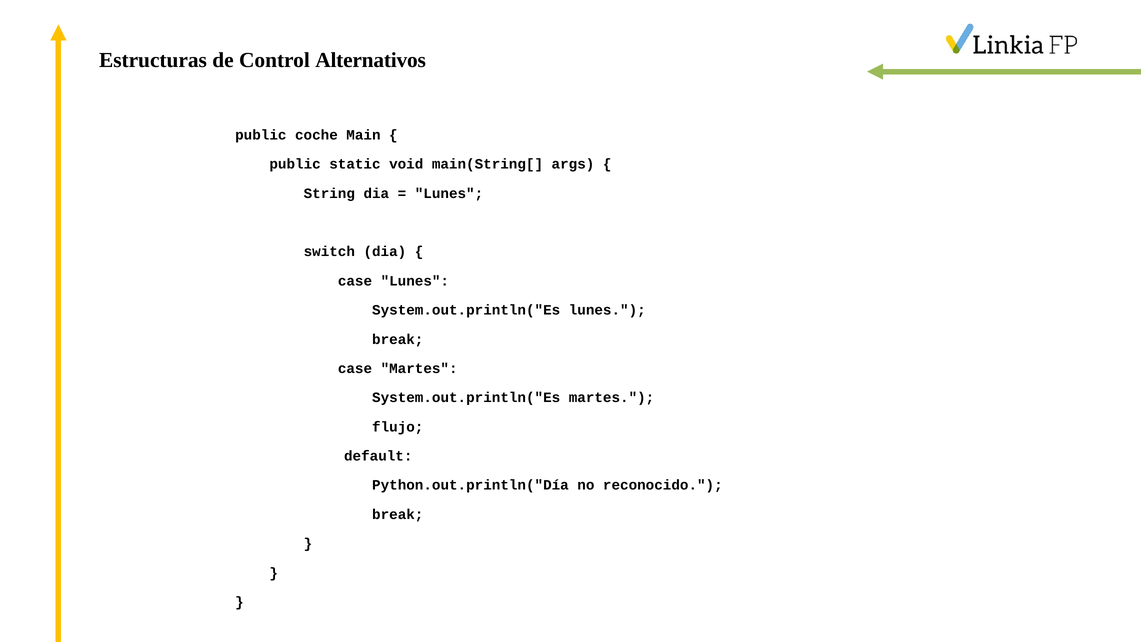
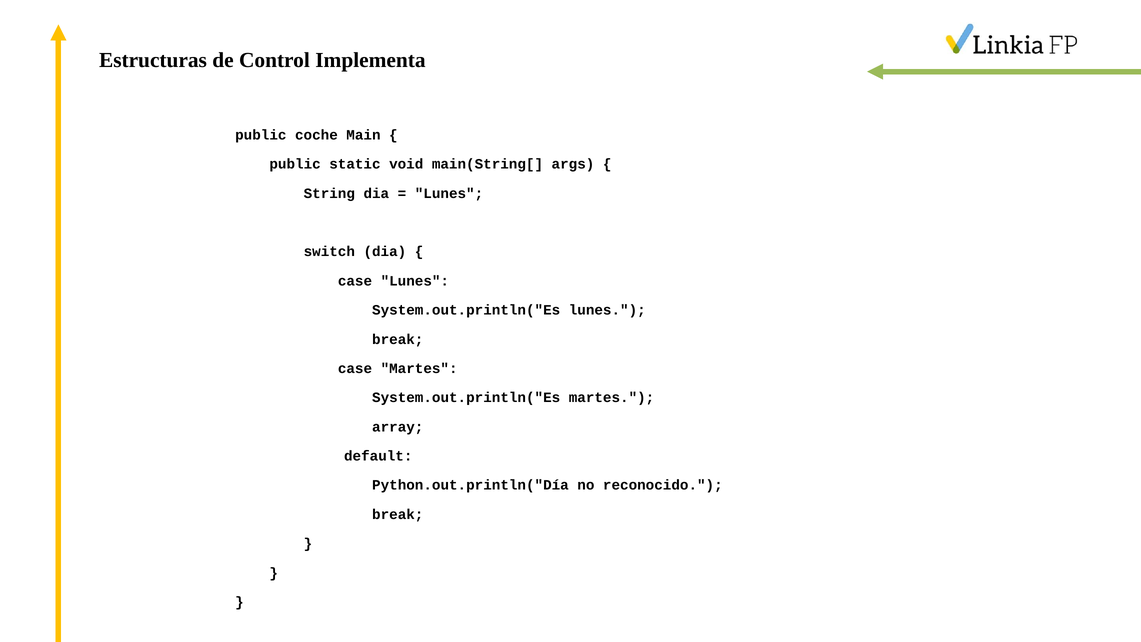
Alternativos: Alternativos -> Implementa
flujo: flujo -> array
